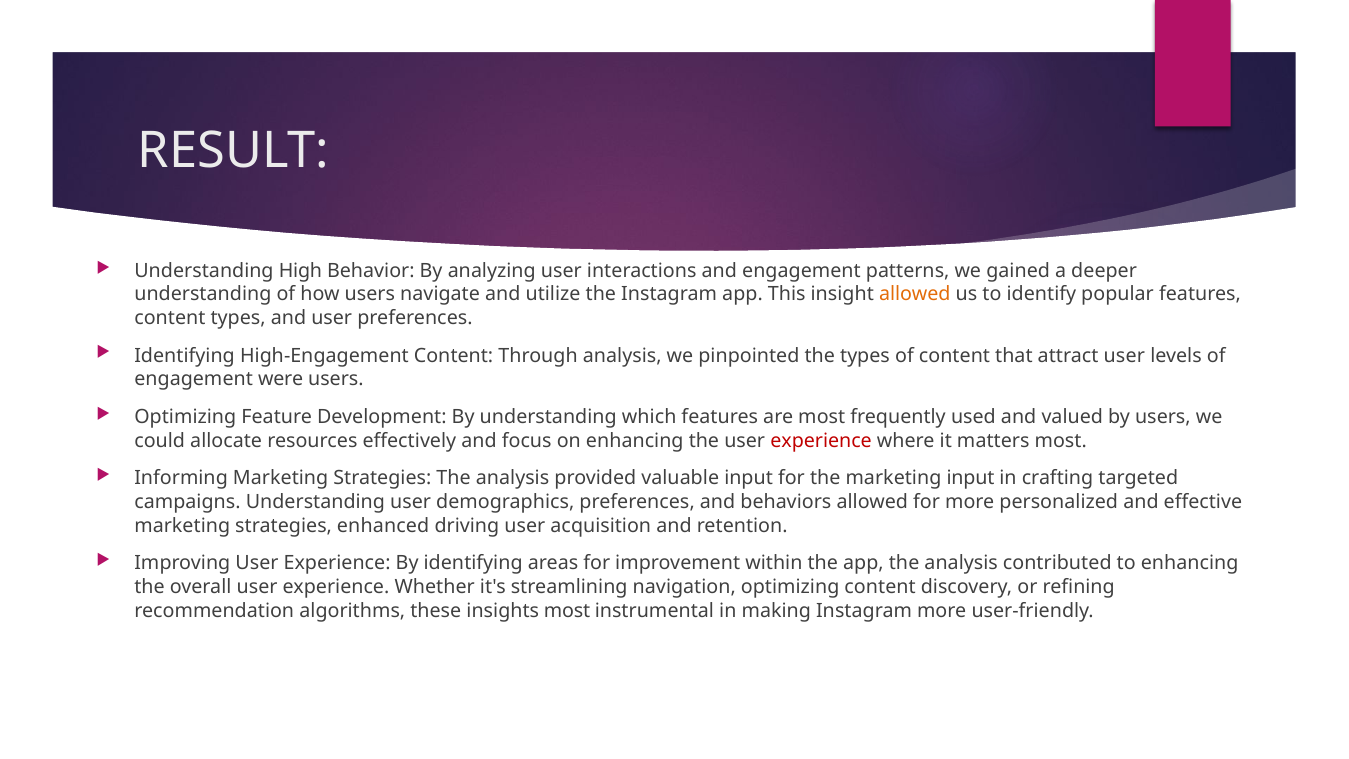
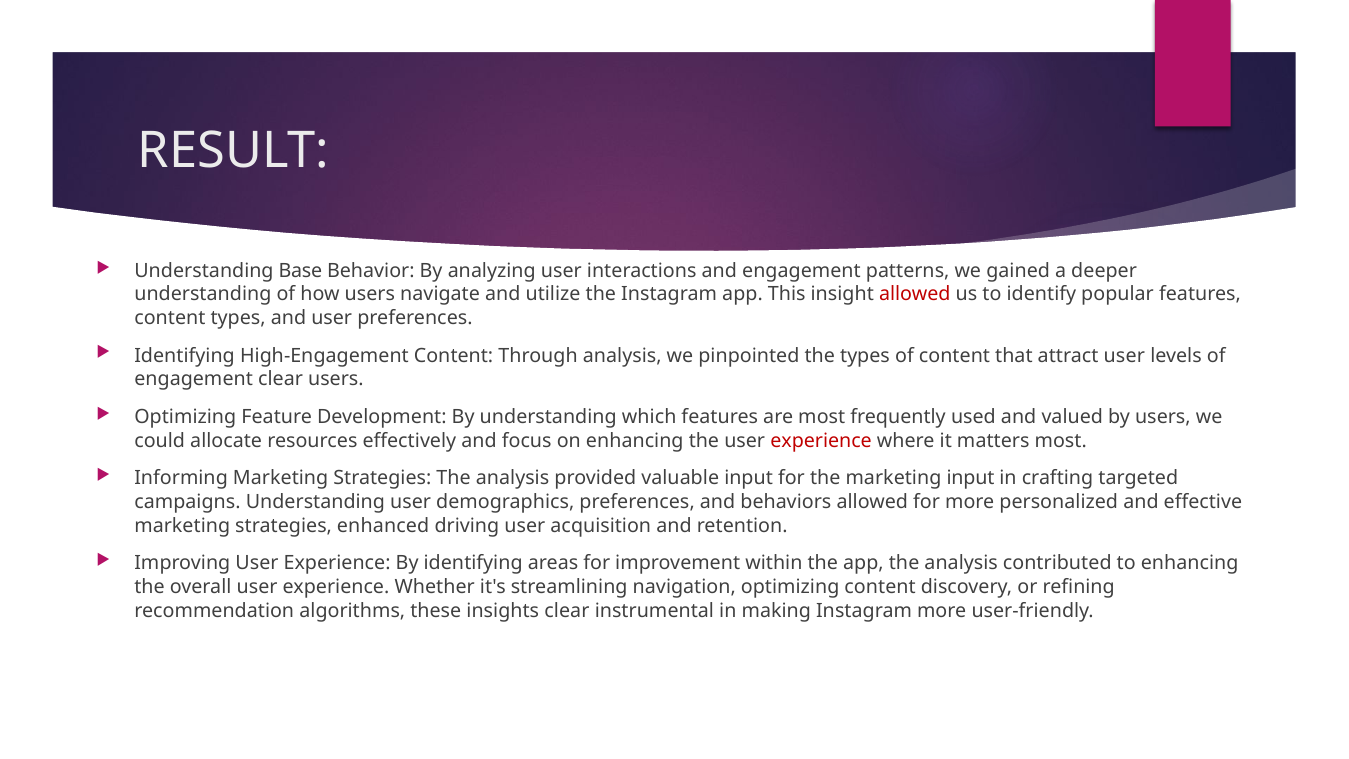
High: High -> Base
allowed at (915, 294) colour: orange -> red
engagement were: were -> clear
insights most: most -> clear
